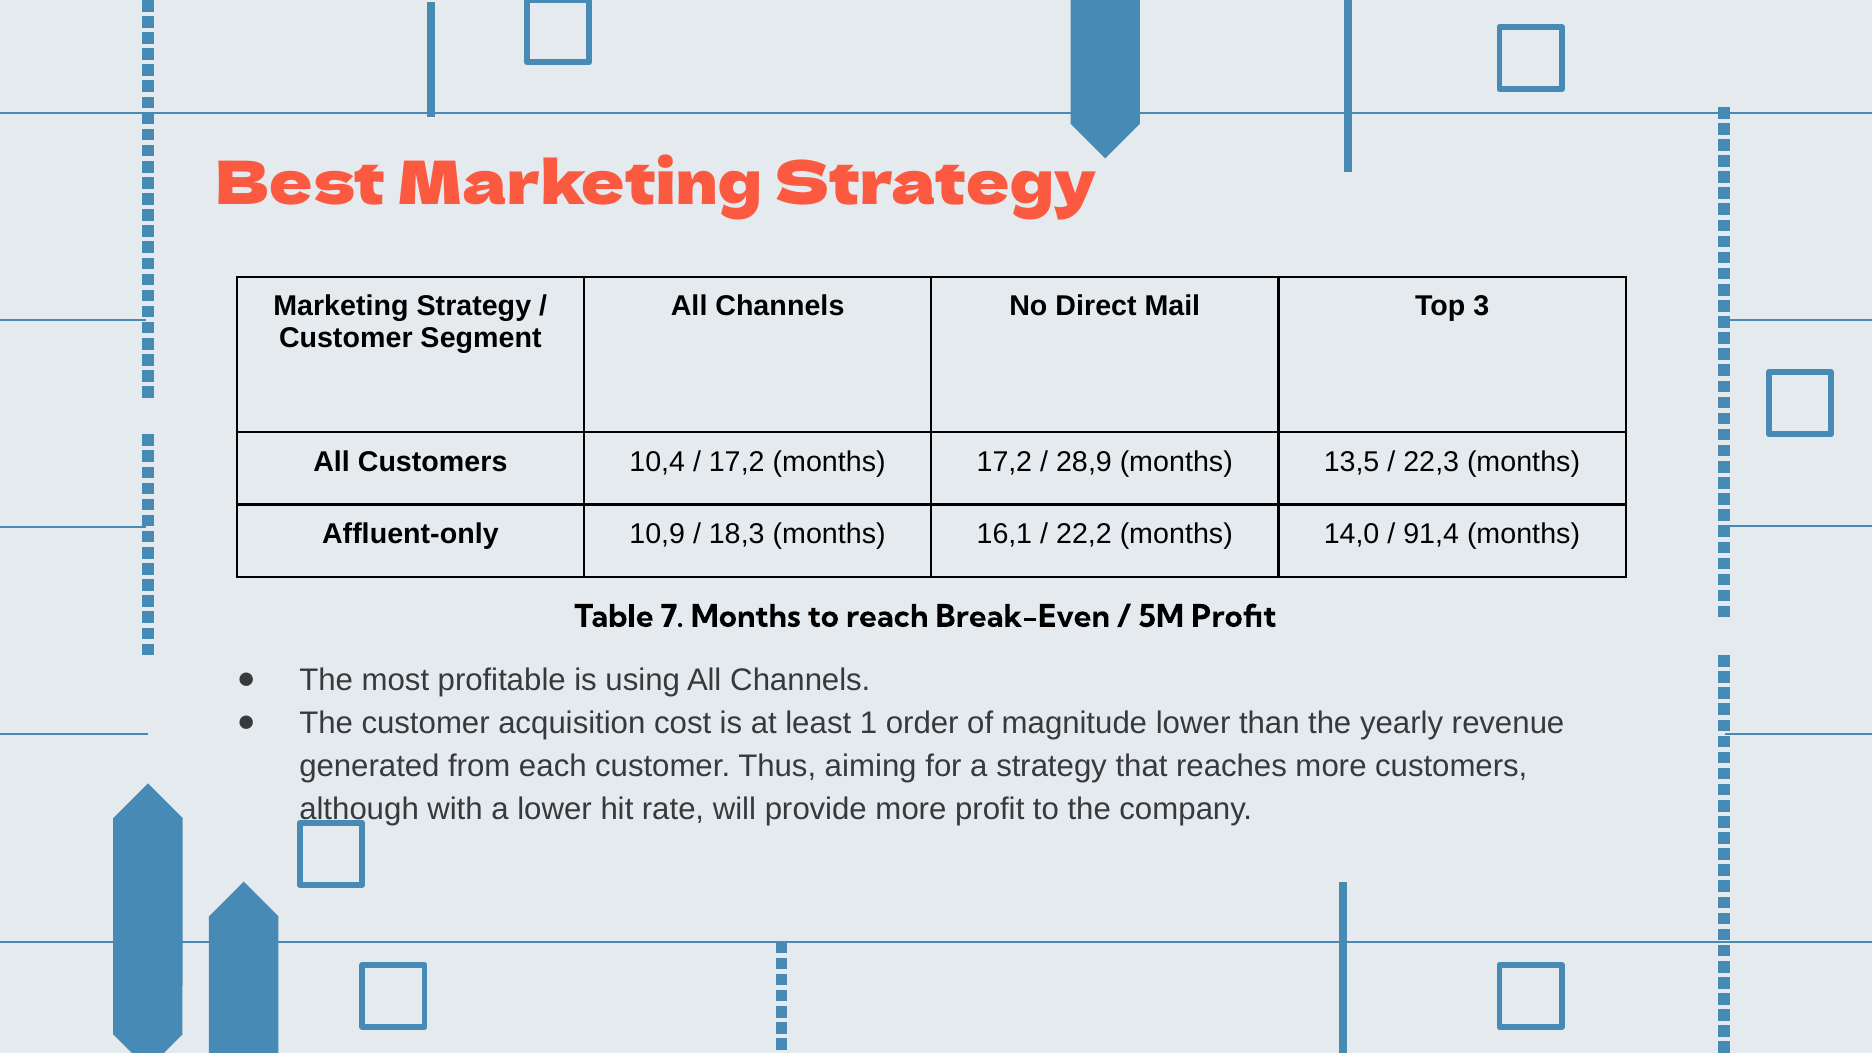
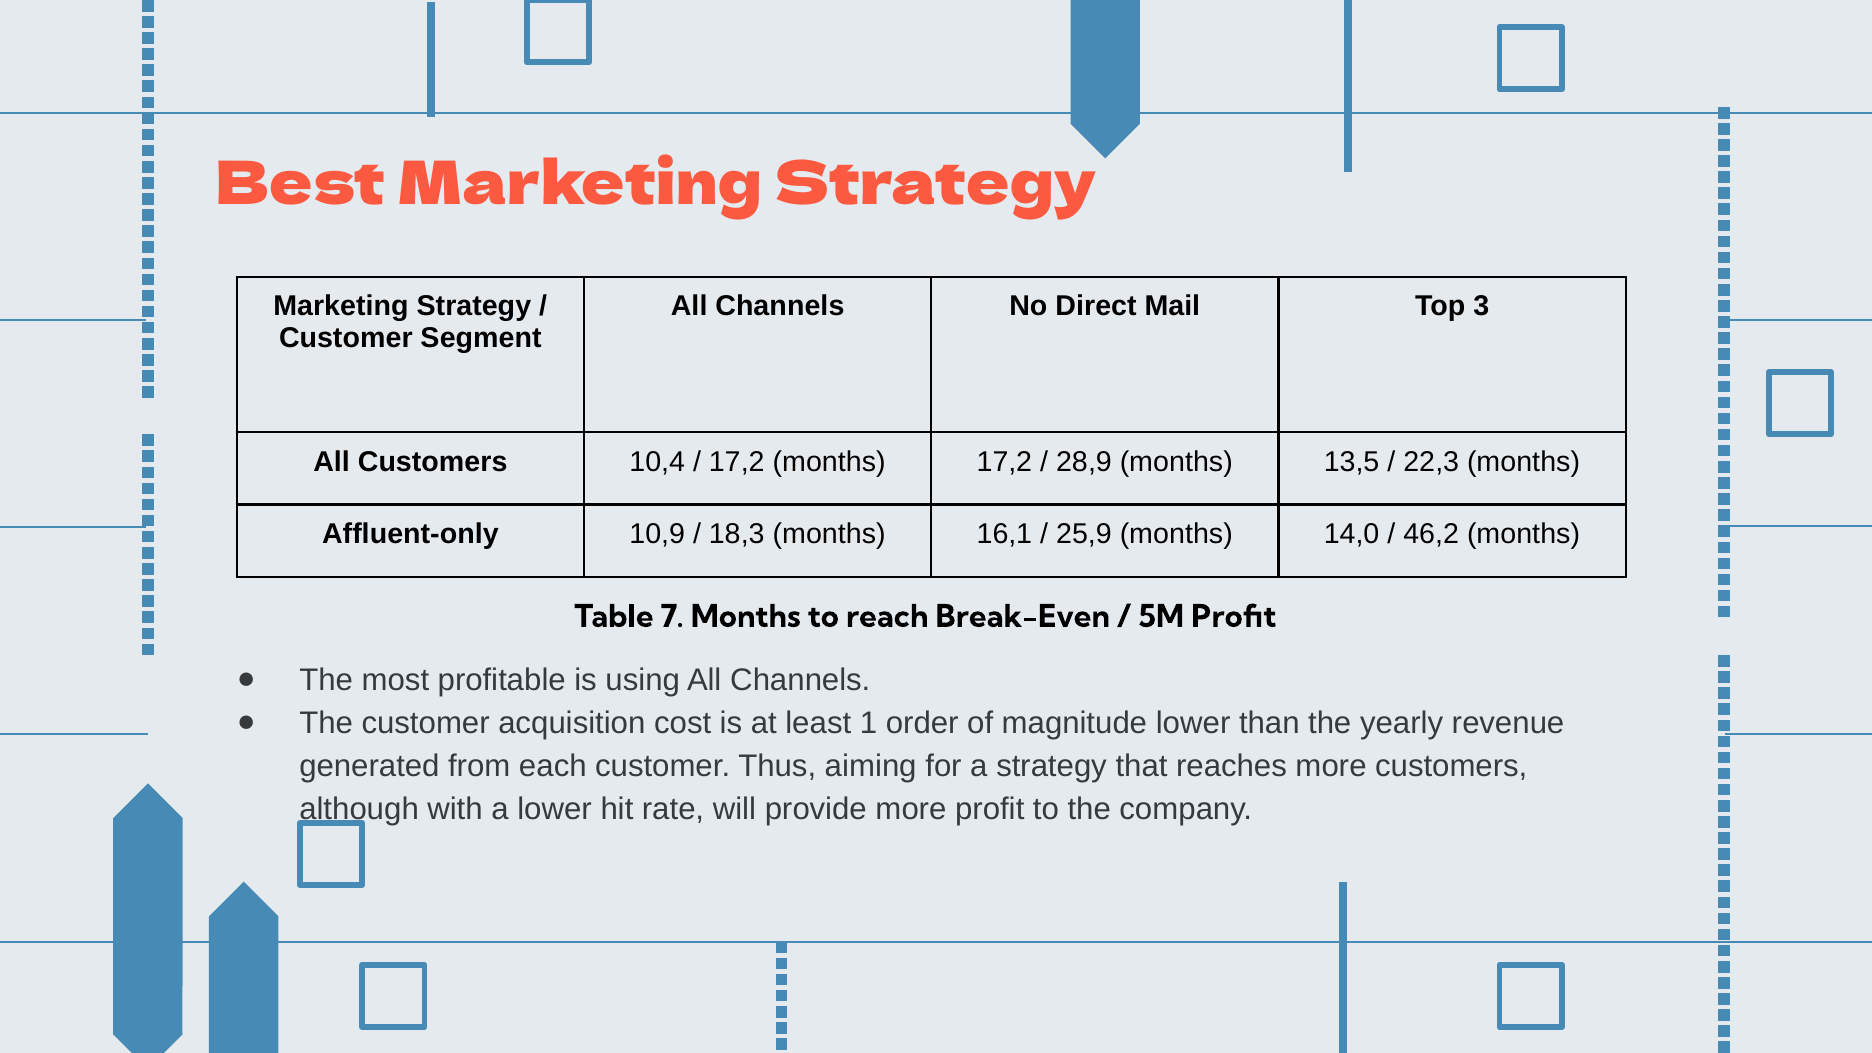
22,2: 22,2 -> 25,9
91,4: 91,4 -> 46,2
